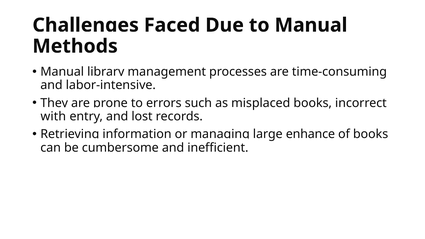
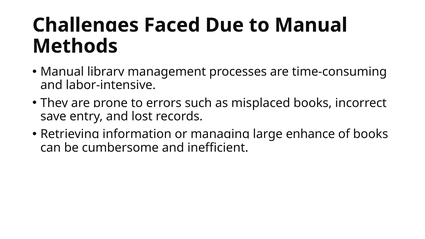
with: with -> save
